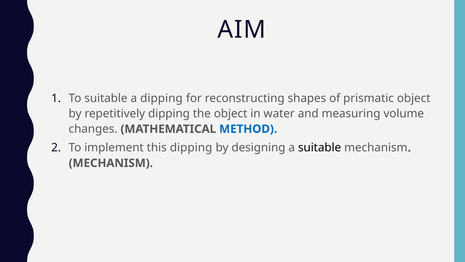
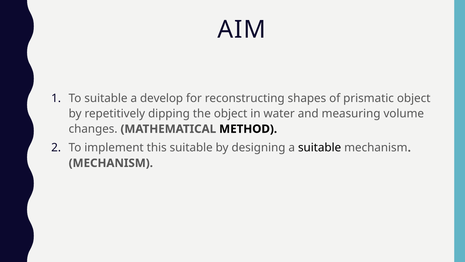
a dipping: dipping -> develop
METHOD colour: blue -> black
this dipping: dipping -> suitable
